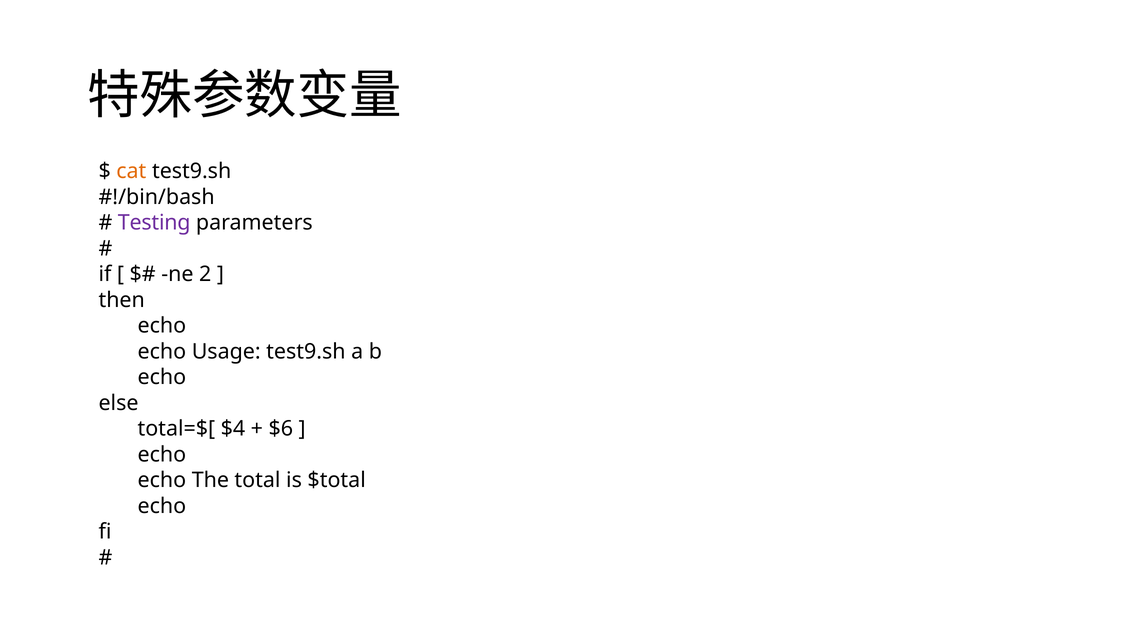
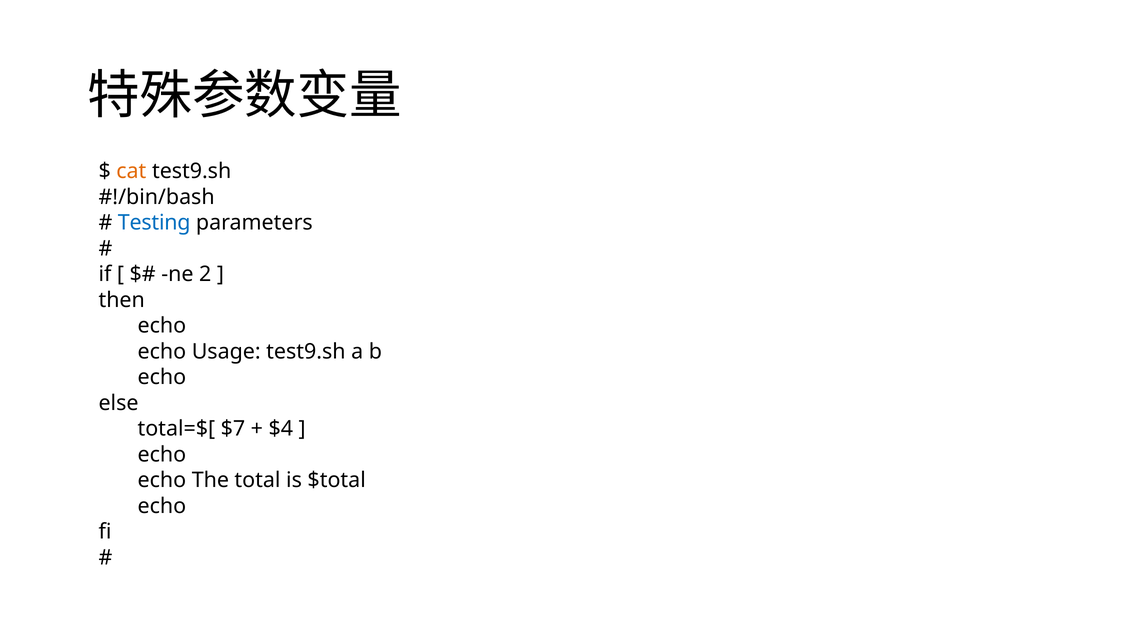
Testing colour: purple -> blue
$4: $4 -> $7
$6: $6 -> $4
